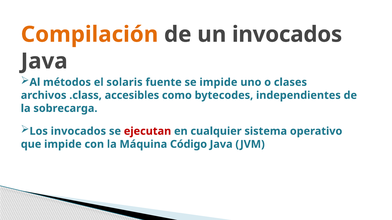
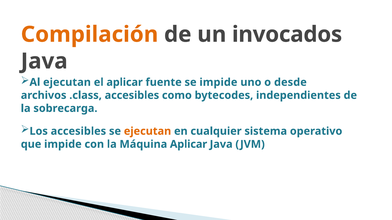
Al métodos: métodos -> ejecutan
el solaris: solaris -> aplicar
clases: clases -> desde
Los invocados: invocados -> accesibles
ejecutan at (148, 131) colour: red -> orange
Máquina Código: Código -> Aplicar
